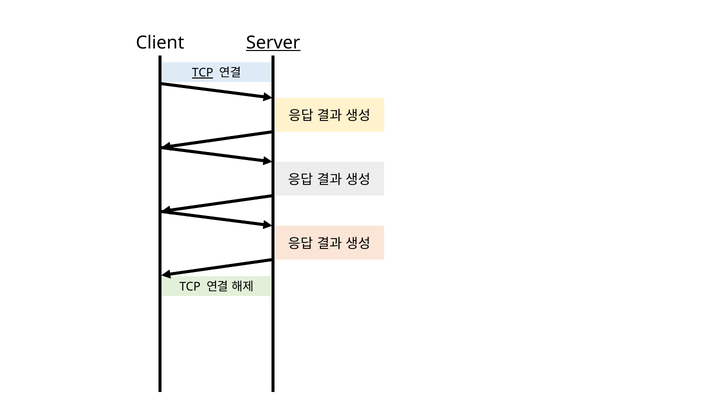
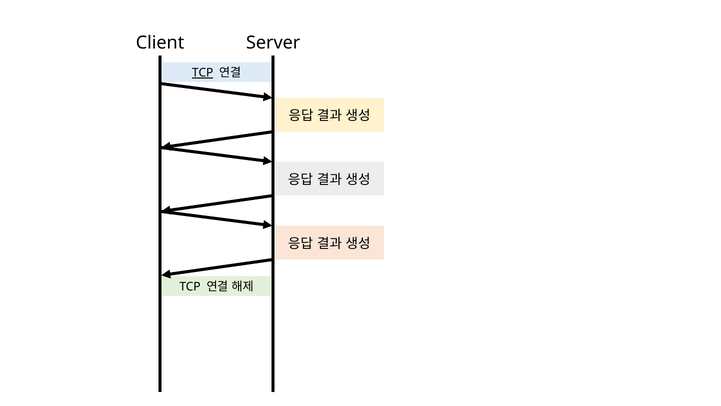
Server underline: present -> none
